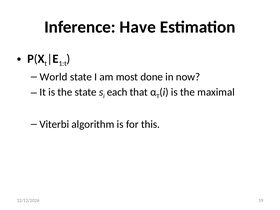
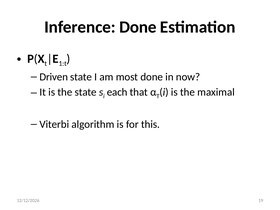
Inference Have: Have -> Done
World: World -> Driven
